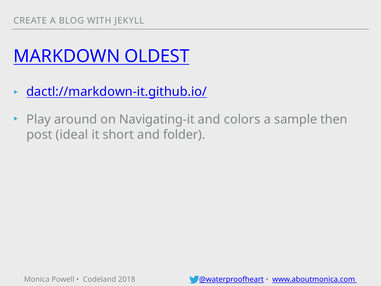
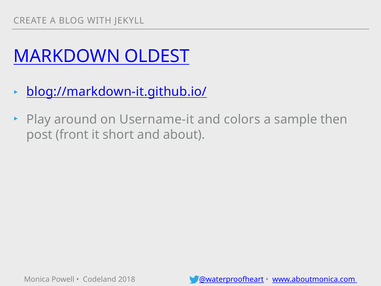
dactl://markdown-it.github.io/: dactl://markdown-it.github.io/ -> blog://markdown-it.github.io/
Navigating-it: Navigating-it -> Username-it
ideal: ideal -> front
folder: folder -> about
